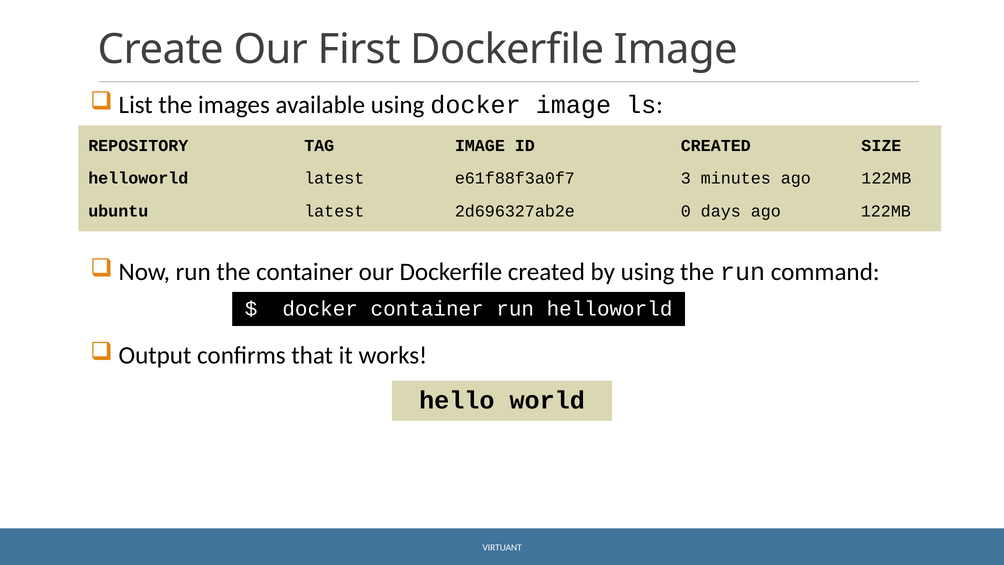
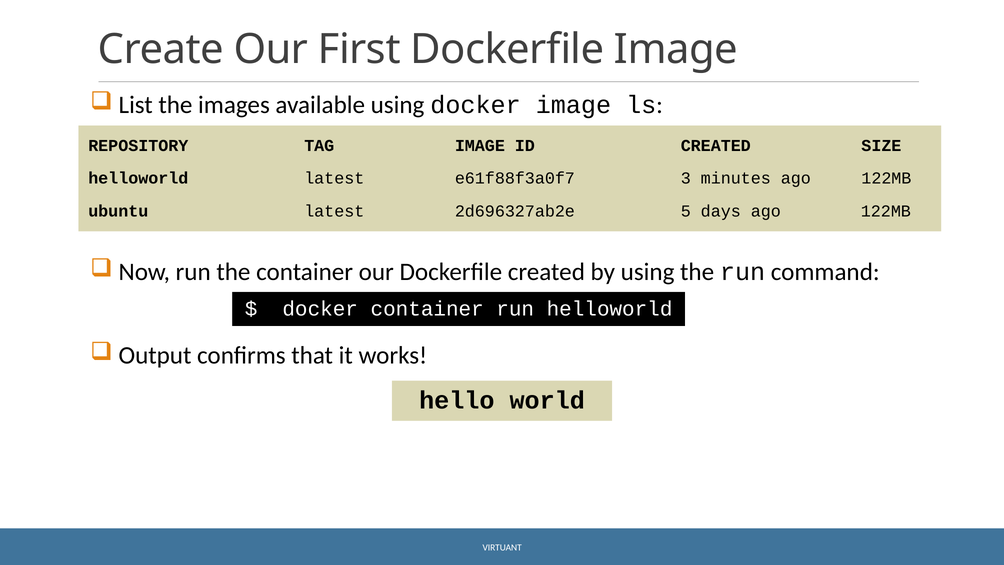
0: 0 -> 5
